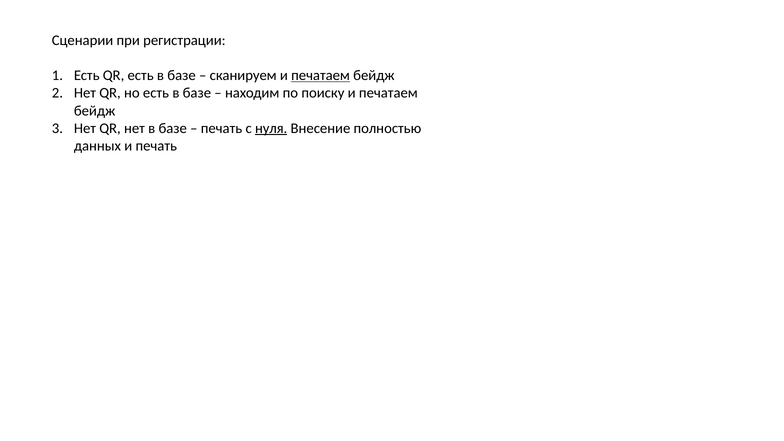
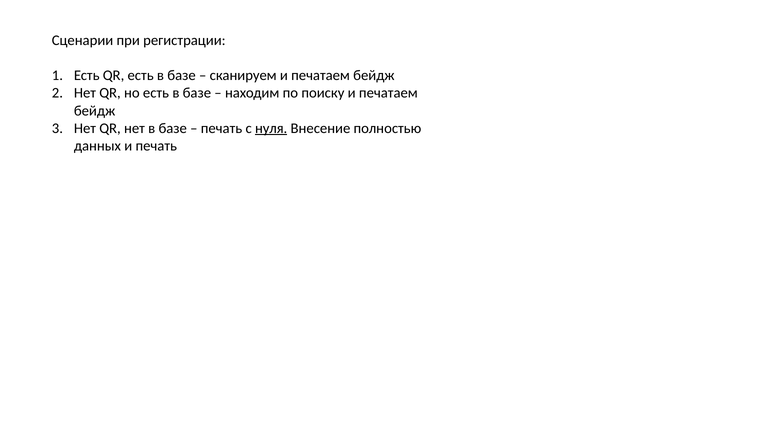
печатаем at (321, 75) underline: present -> none
